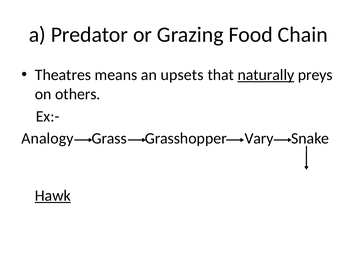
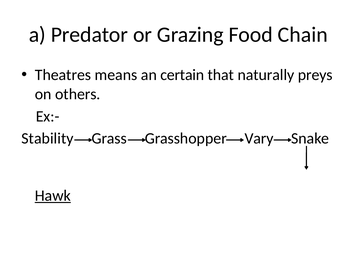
upsets: upsets -> certain
naturally underline: present -> none
Analogy: Analogy -> Stability
